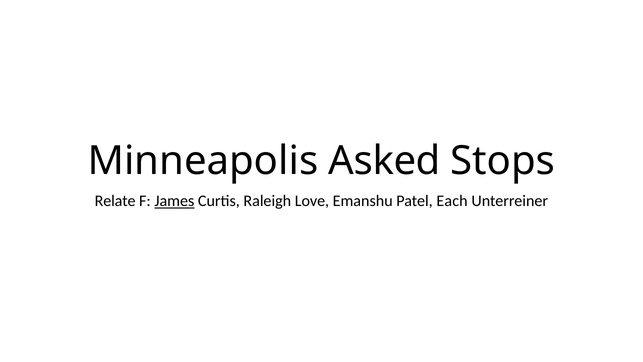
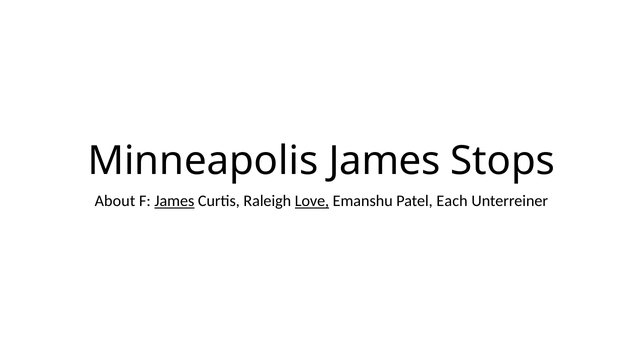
Minneapolis Asked: Asked -> James
Relate: Relate -> About
Love underline: none -> present
